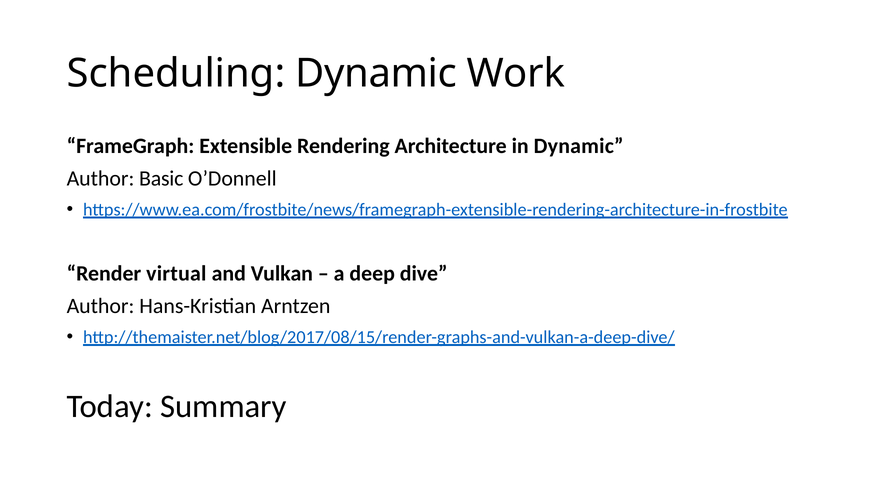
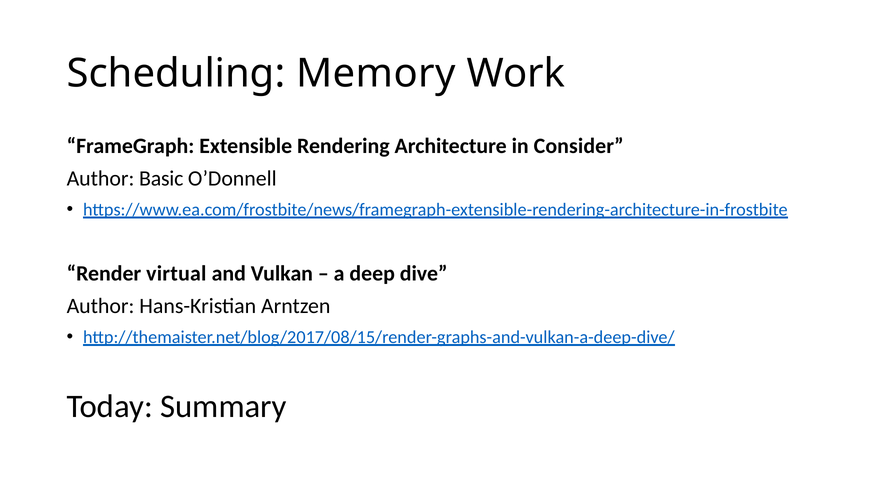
Scheduling Dynamic: Dynamic -> Memory
in Dynamic: Dynamic -> Consider
